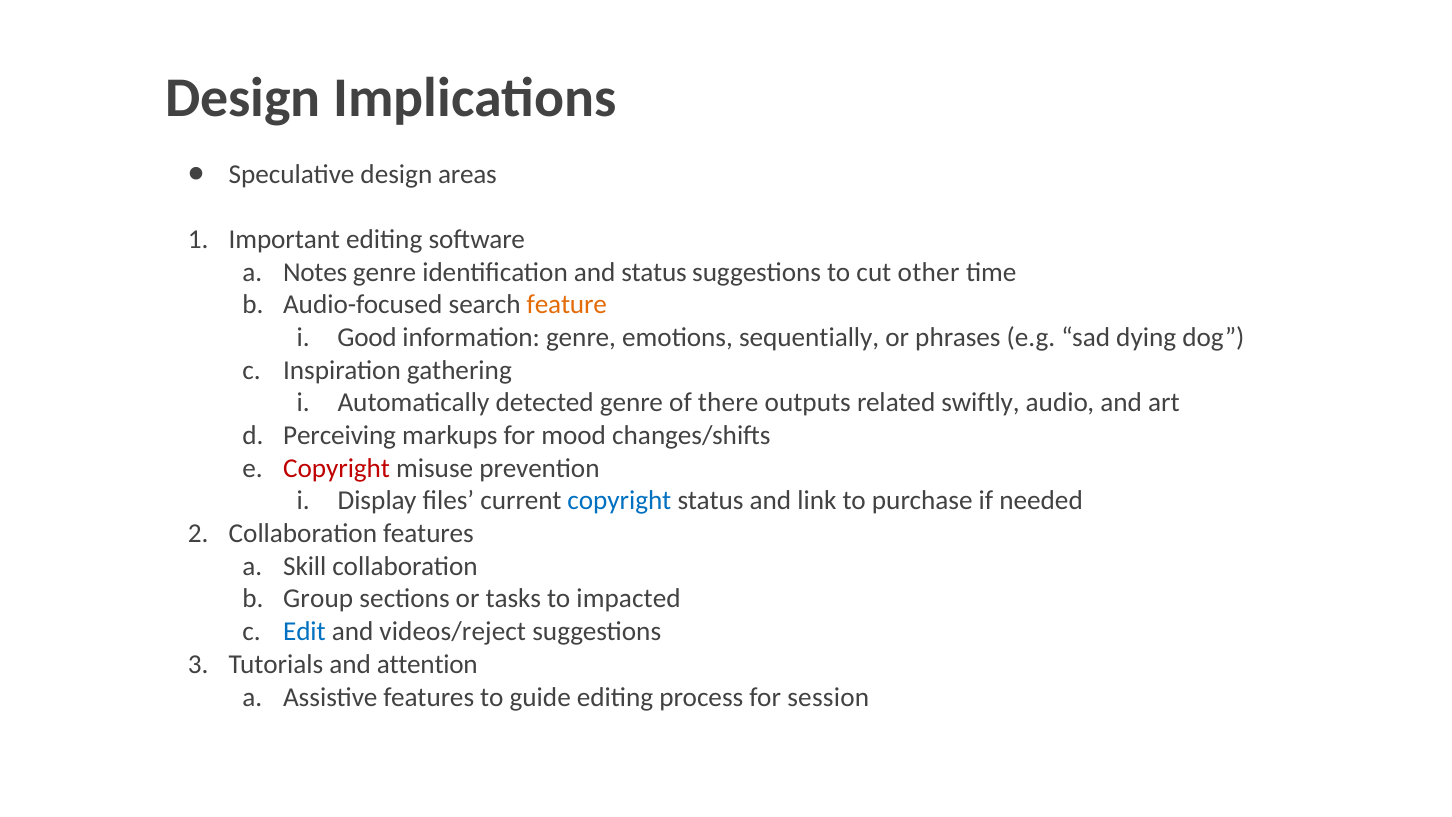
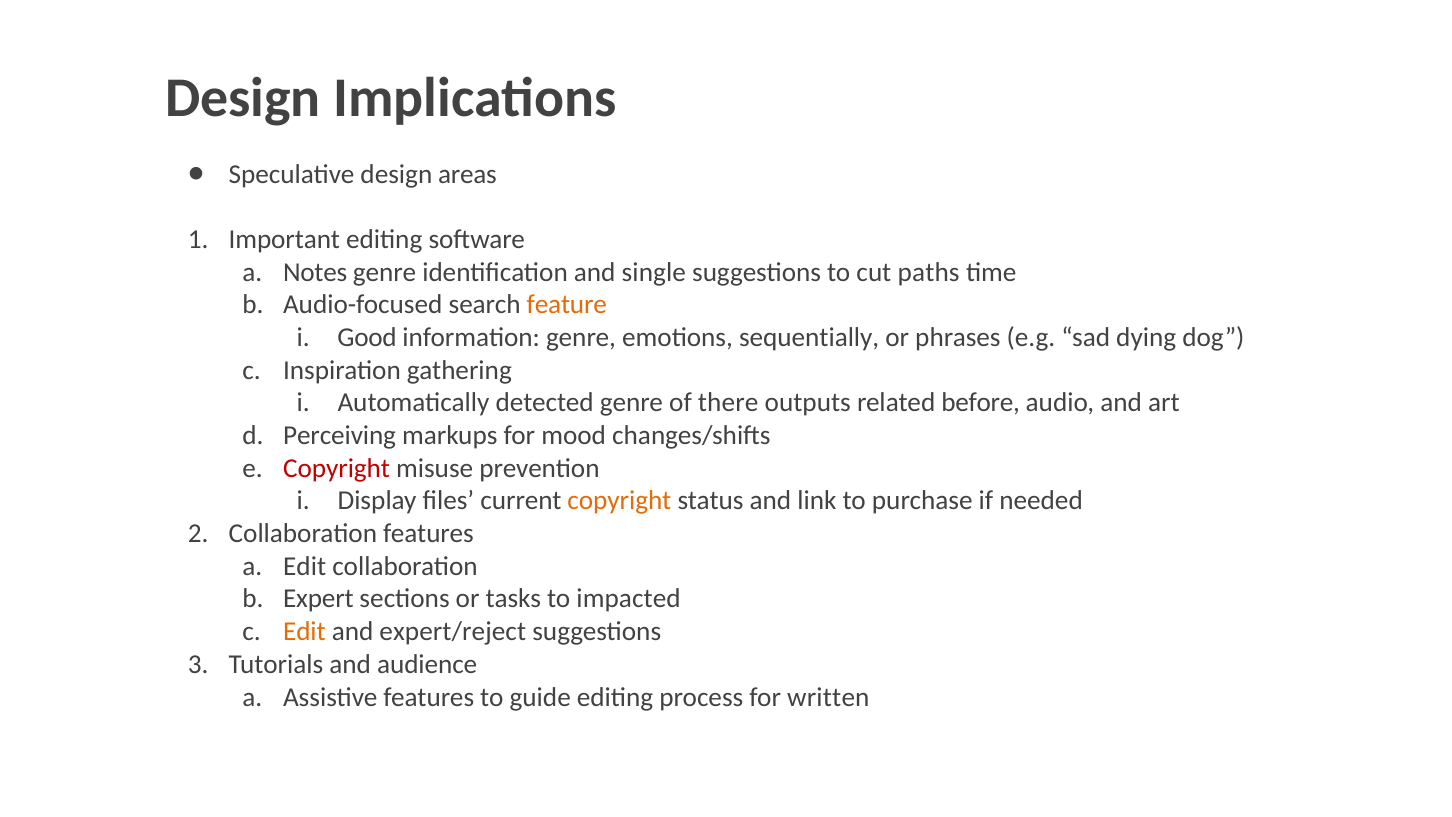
and status: status -> single
other: other -> paths
swiftly: swiftly -> before
copyright at (619, 501) colour: blue -> orange
Skill at (305, 566): Skill -> Edit
Group: Group -> Expert
Edit at (304, 631) colour: blue -> orange
videos/reject: videos/reject -> expert/reject
attention: attention -> audience
session: session -> written
